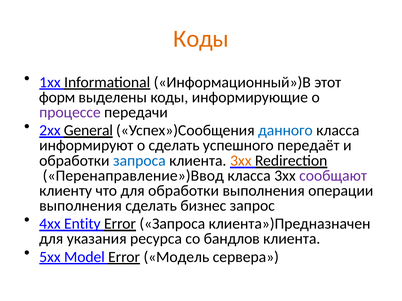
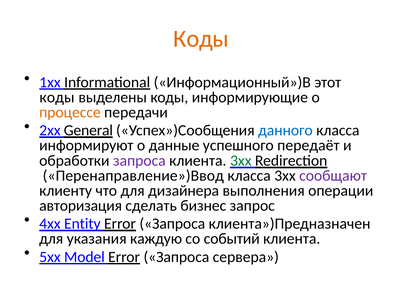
форм at (57, 98): форм -> коды
процессе colour: purple -> orange
о сделать: сделать -> данные
запроса at (139, 161) colour: blue -> purple
3xx at (241, 161) colour: orange -> green
для обработки: обработки -> дизайнера
выполнения at (81, 206): выполнения -> авторизация
ресурса: ресурса -> каждую
бандлов: бандлов -> событий
Модель at (176, 257): Модель -> Запроса
